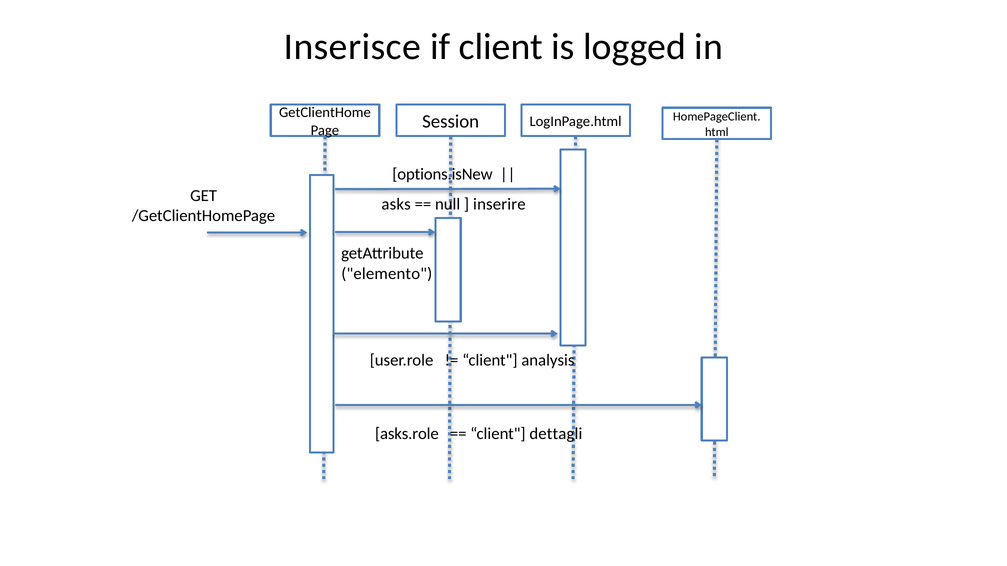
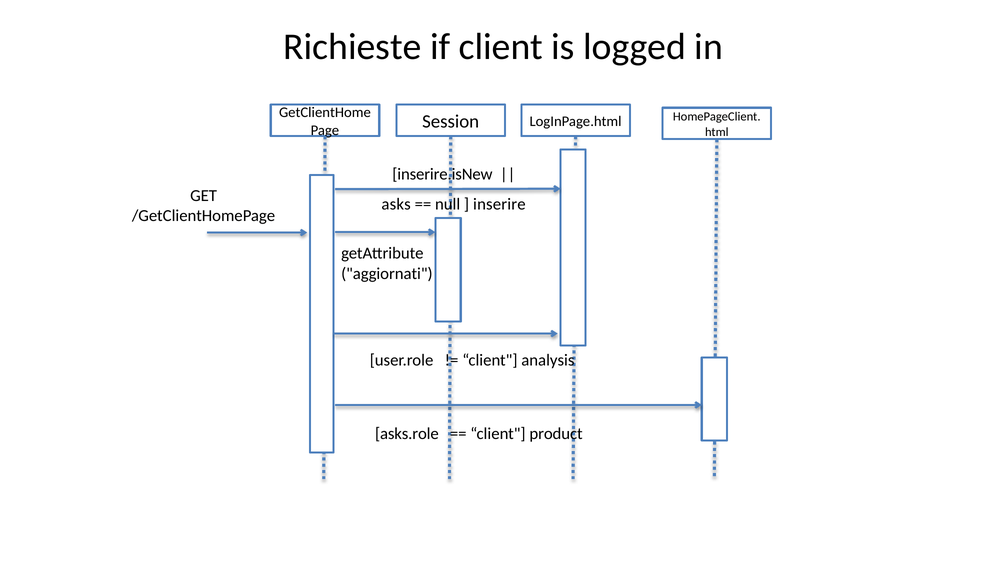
Inserisce: Inserisce -> Richieste
options.isNew: options.isNew -> inserire.isNew
elemento: elemento -> aggiornati
dettagli: dettagli -> product
